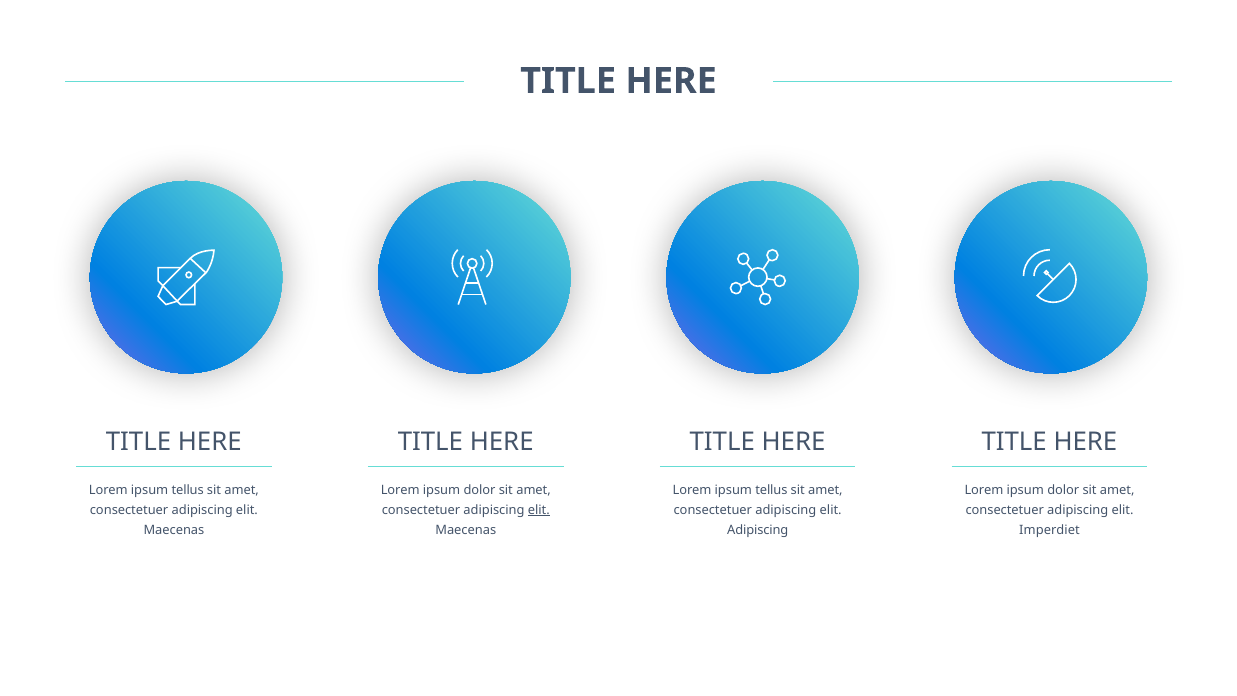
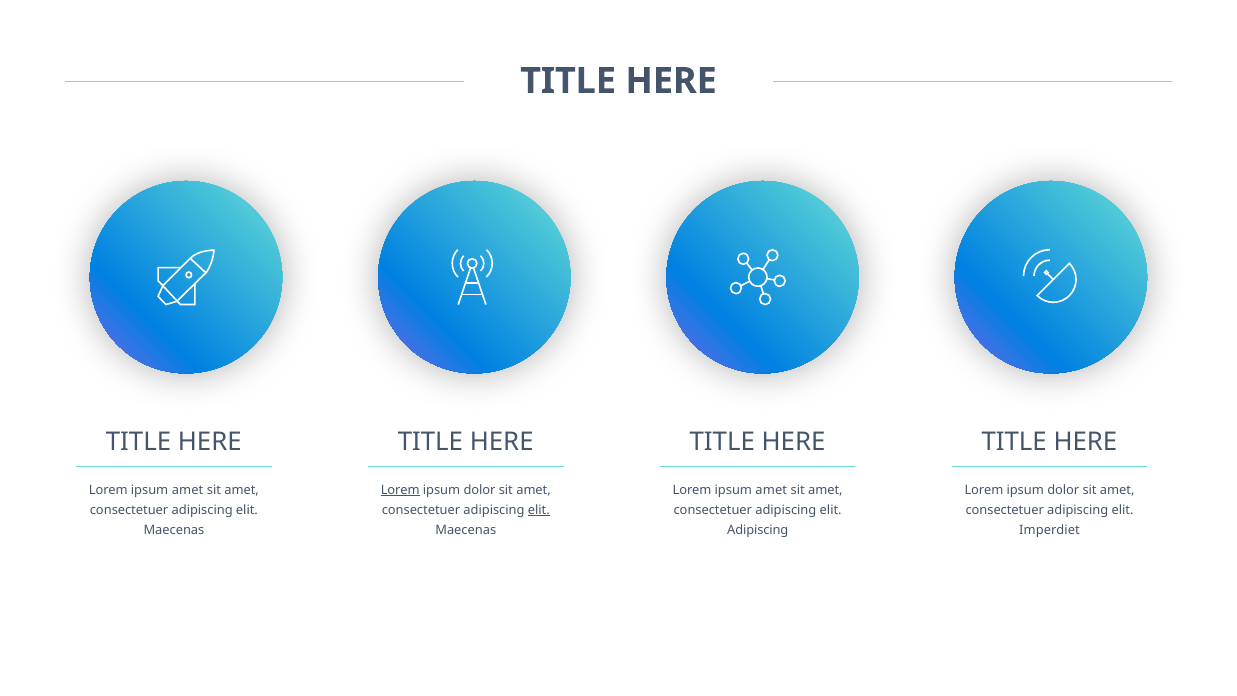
tellus at (188, 490): tellus -> amet
Lorem at (400, 490) underline: none -> present
tellus at (771, 490): tellus -> amet
